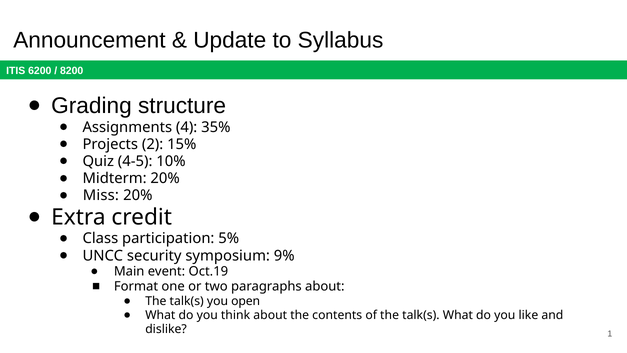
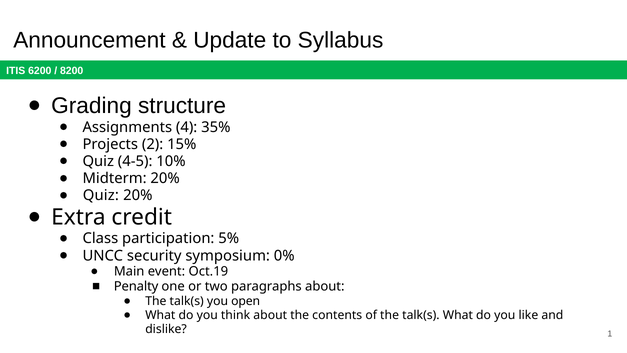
Miss at (101, 195): Miss -> Quiz
9%: 9% -> 0%
Format: Format -> Penalty
